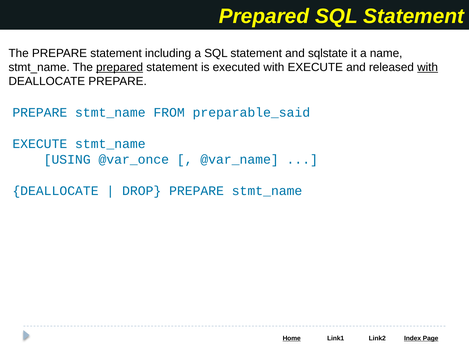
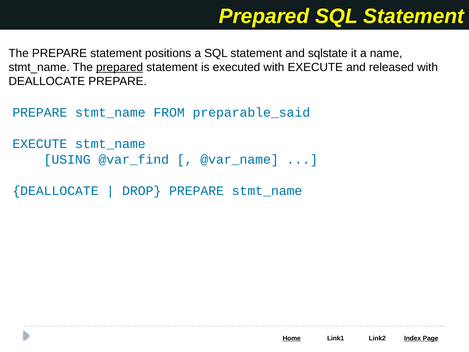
including: including -> positions
with at (428, 67) underline: present -> none
@var_once: @var_once -> @var_find
